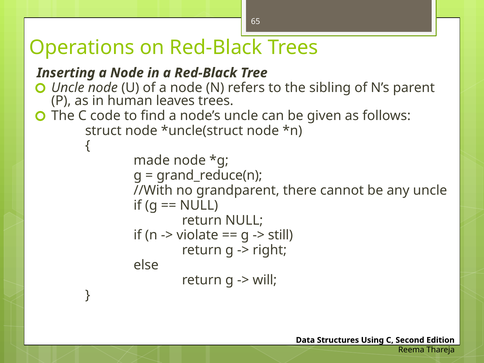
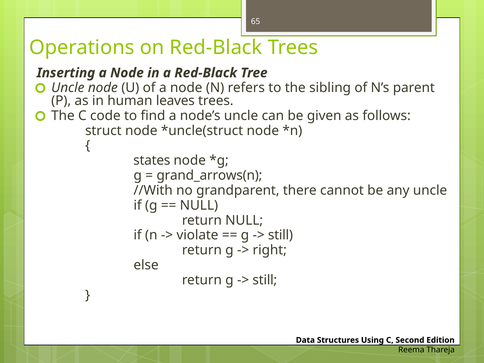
made: made -> states
grand_reduce(n: grand_reduce(n -> grand_arrows(n
will at (265, 280): will -> still
